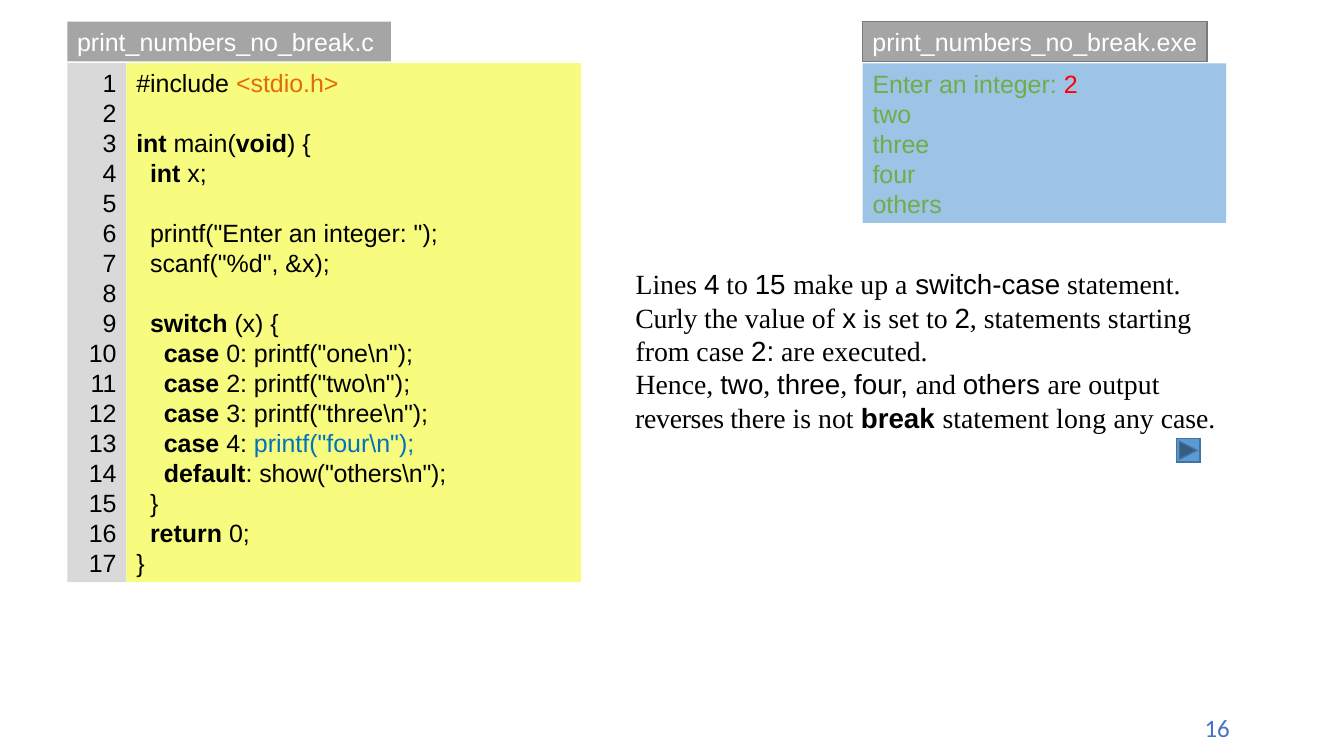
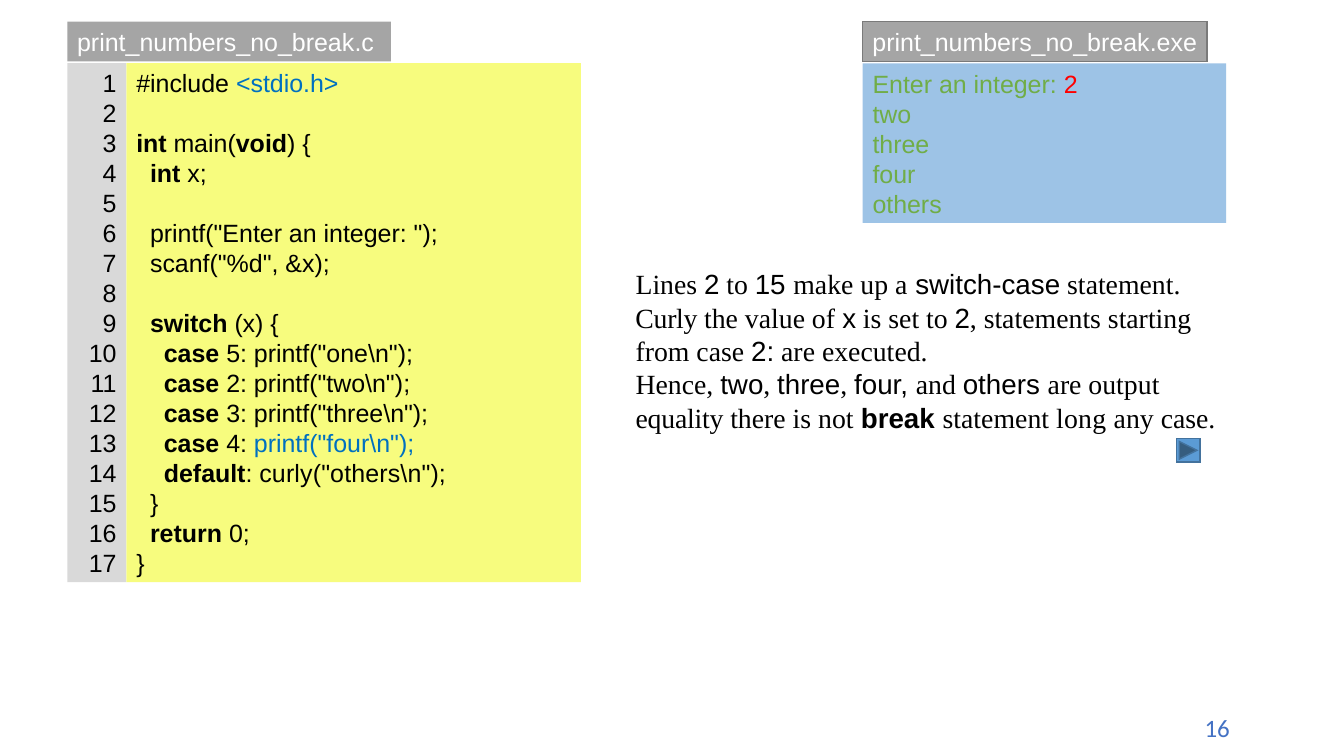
<stdio.h> colour: orange -> blue
Lines 4: 4 -> 2
case 0: 0 -> 5
reverses: reverses -> equality
show("others\n: show("others\n -> curly("others\n
